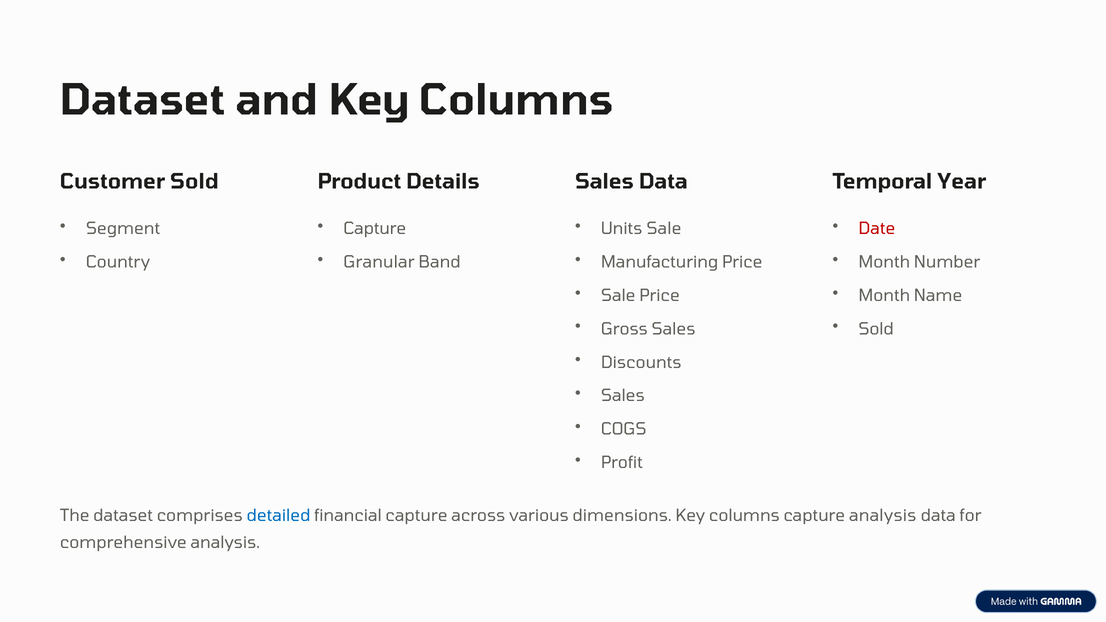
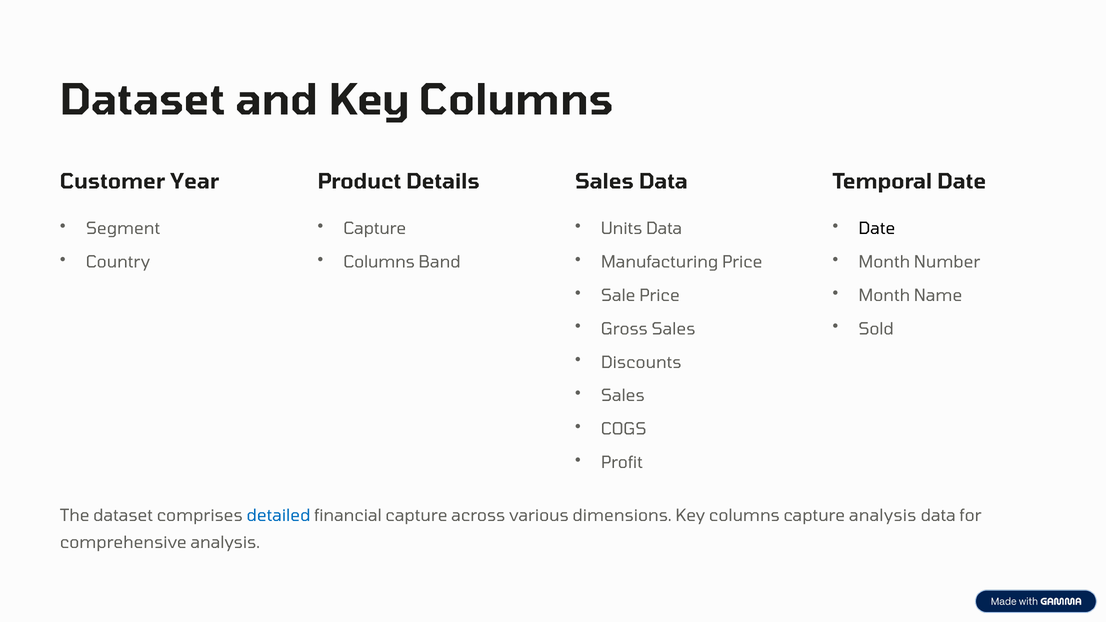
Customer Sold: Sold -> Year
Temporal Year: Year -> Date
Units Sale: Sale -> Data
Date at (877, 229) colour: red -> black
Granular at (379, 262): Granular -> Columns
